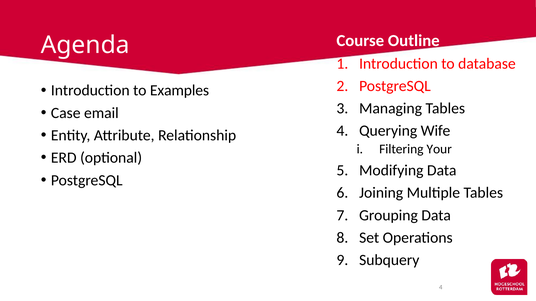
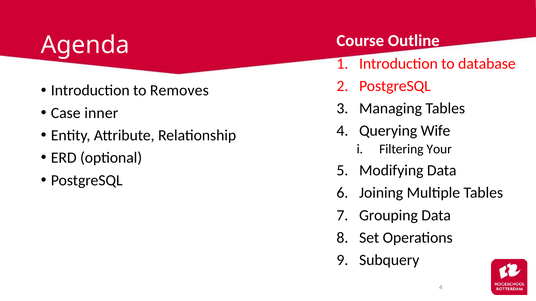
Examples: Examples -> Removes
email: email -> inner
